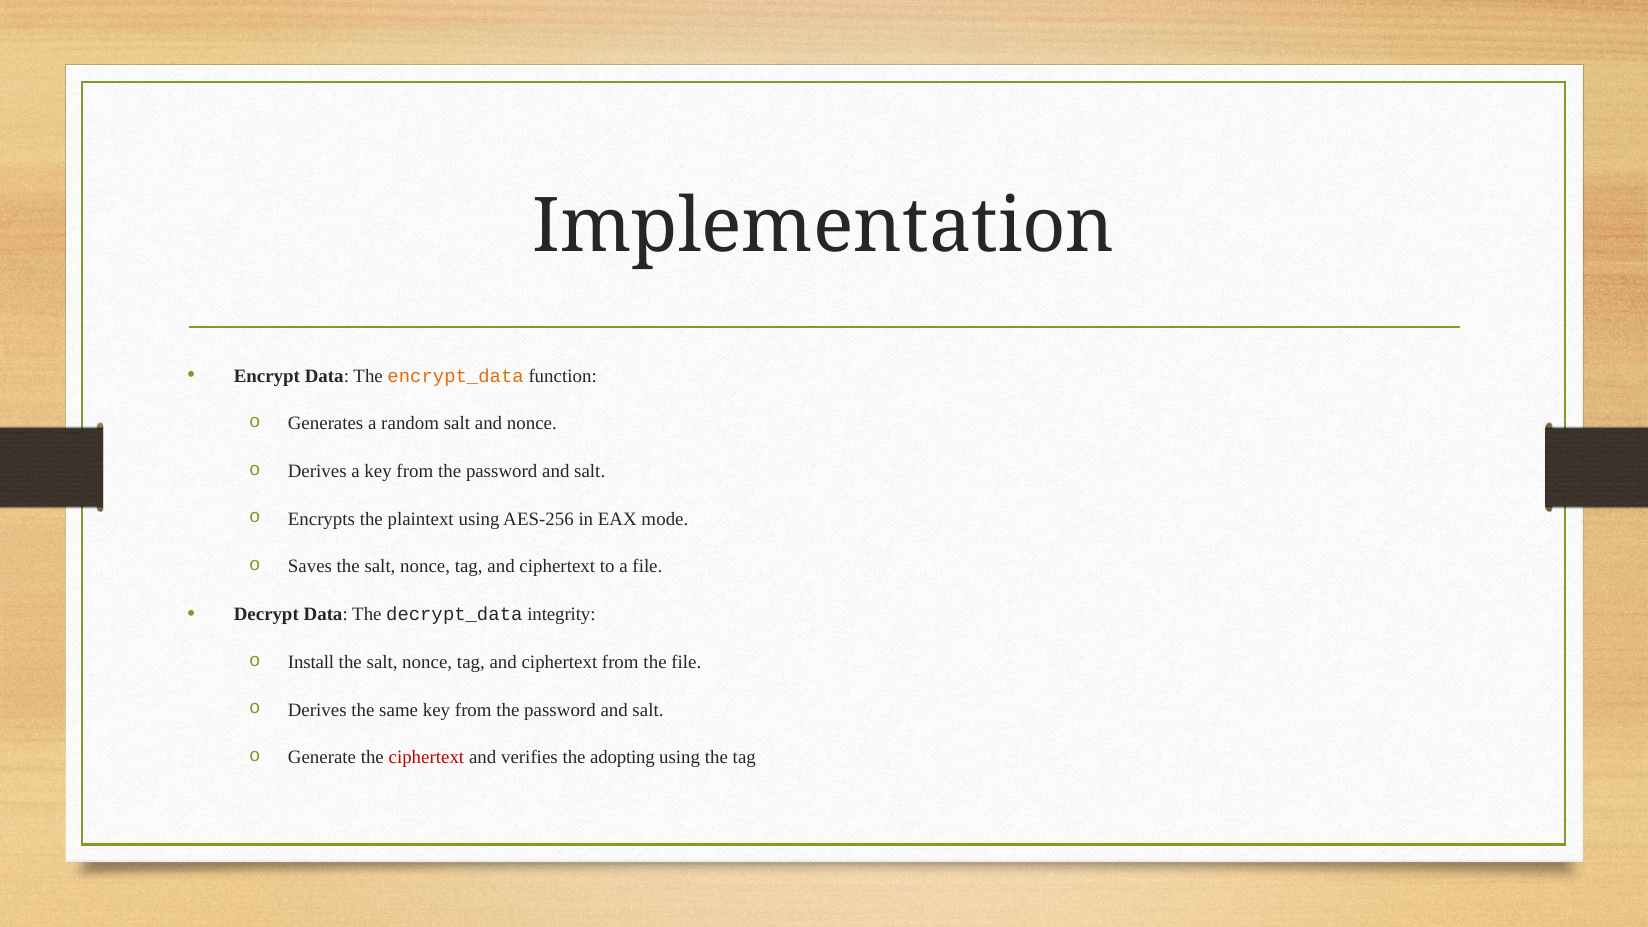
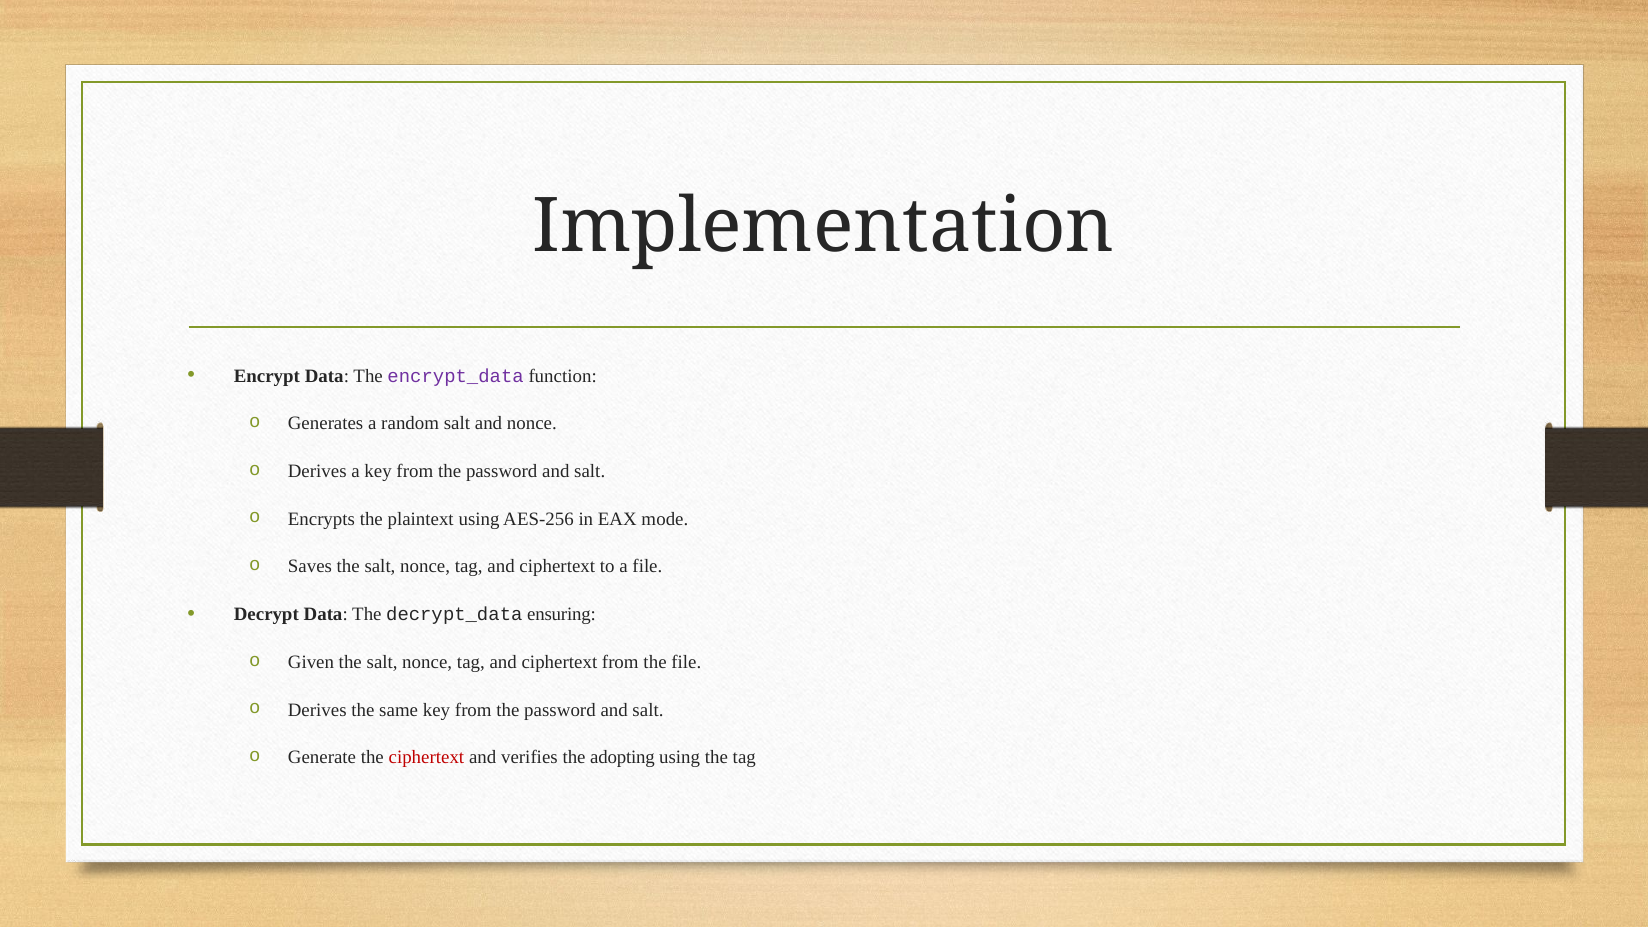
encrypt_data colour: orange -> purple
integrity: integrity -> ensuring
Install: Install -> Given
